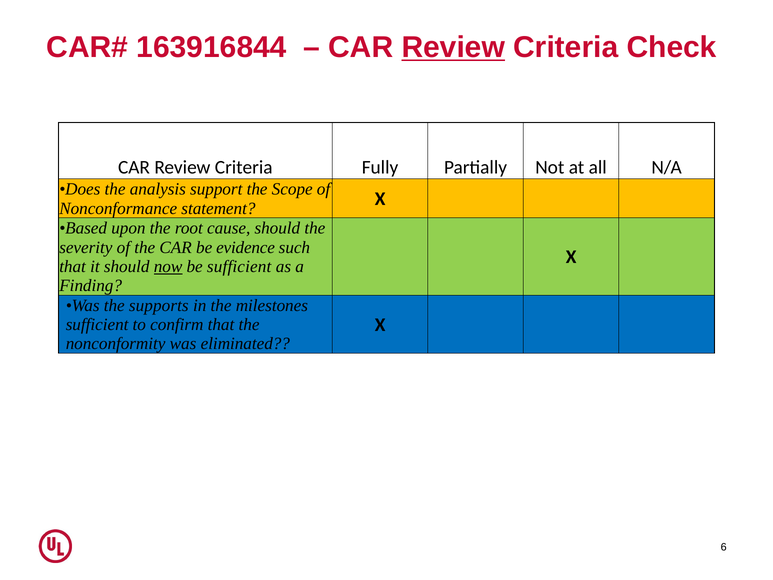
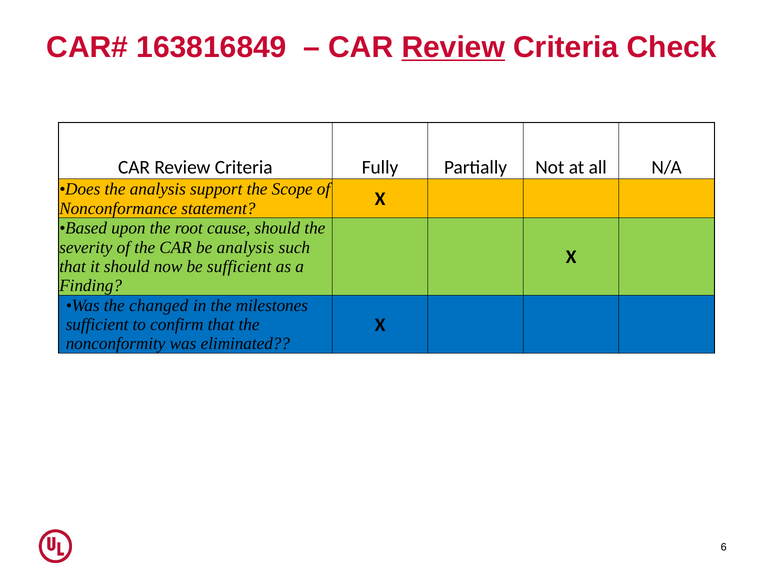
163916844: 163916844 -> 163816849
be evidence: evidence -> analysis
now underline: present -> none
supports: supports -> changed
